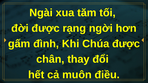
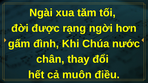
Chúa được: được -> nước
